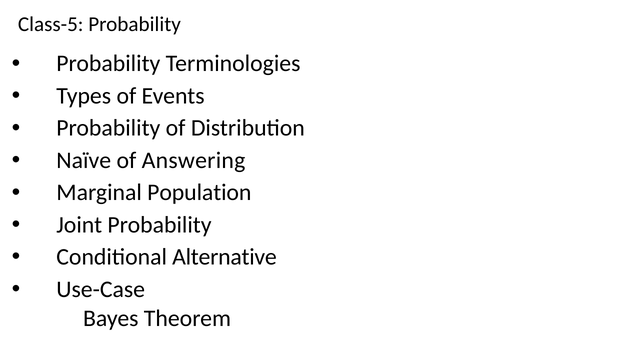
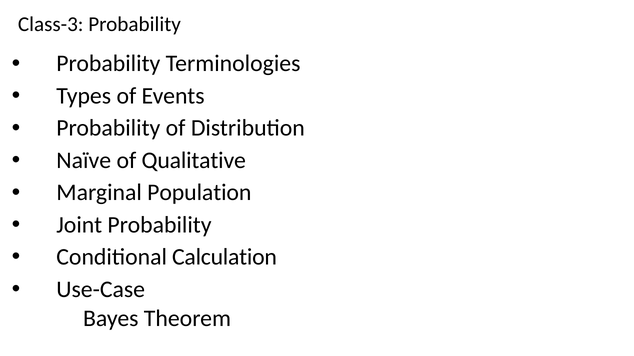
Class-5: Class-5 -> Class-3
Answering: Answering -> Qualitative
Alternative: Alternative -> Calculation
